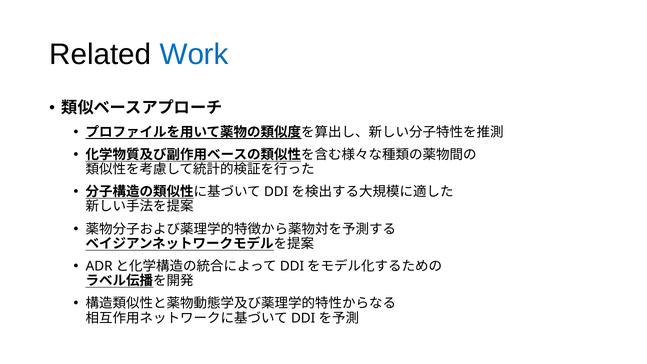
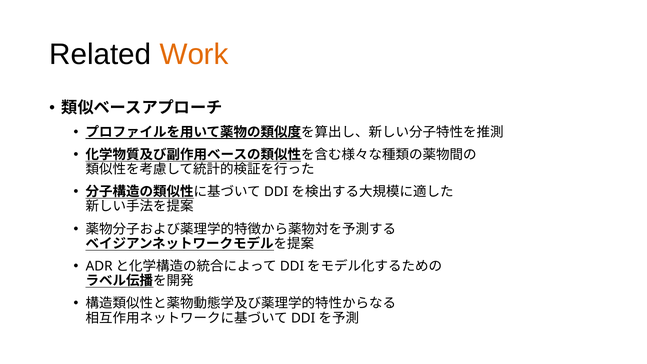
Work colour: blue -> orange
